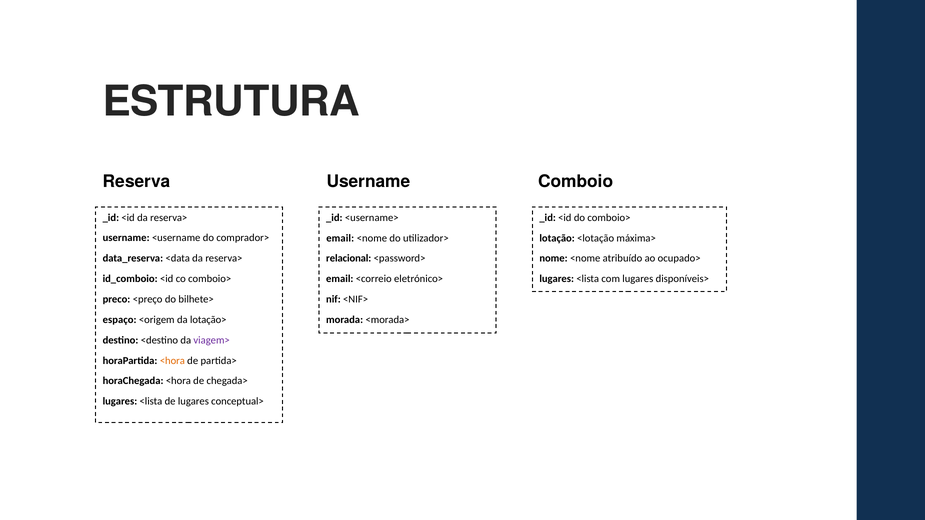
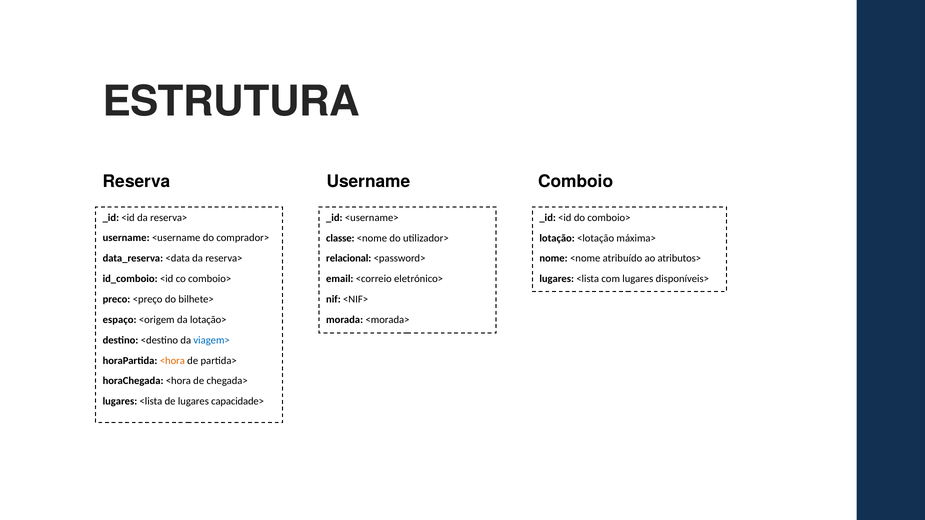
email at (340, 238): email -> classe
ocupado>: ocupado> -> atributos>
viagem> colour: purple -> blue
conceptual>: conceptual> -> capacidade>
